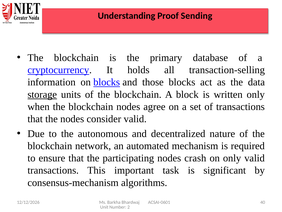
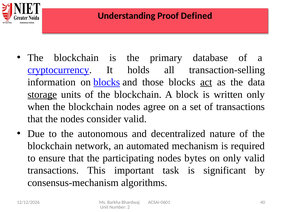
Sending: Sending -> Defined
act underline: none -> present
crash: crash -> bytes
